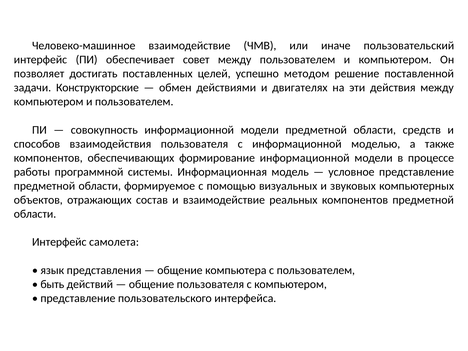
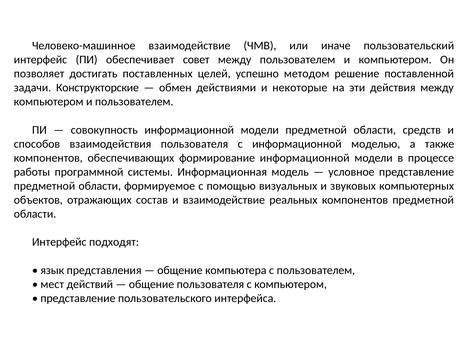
двигателях: двигателях -> некоторые
самолета: самолета -> подходят
быть: быть -> мест
